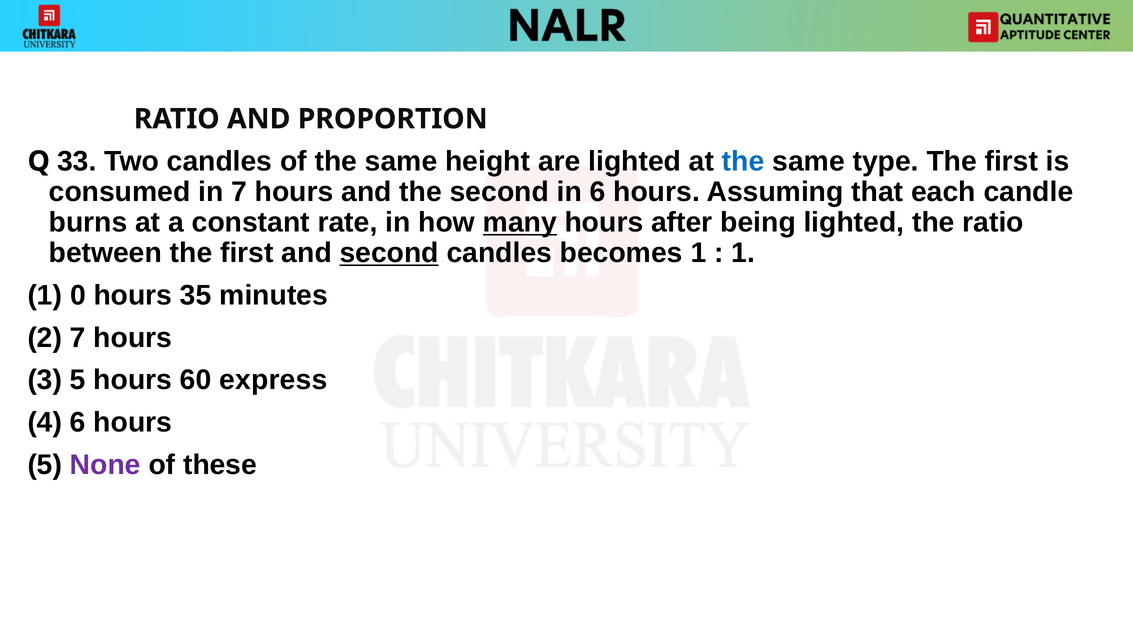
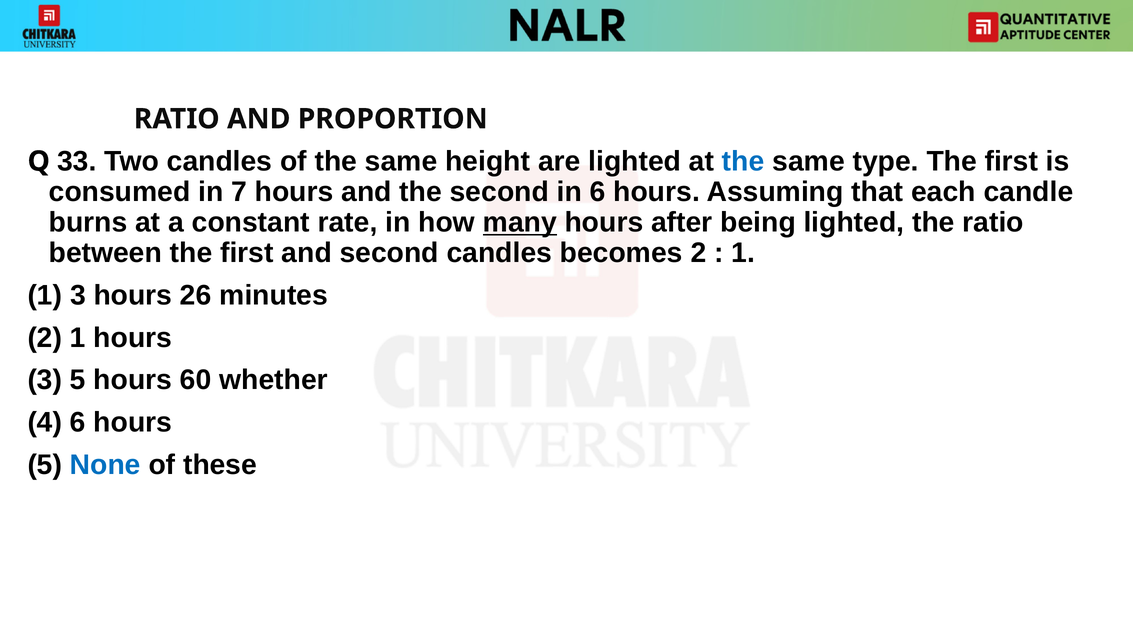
second at (389, 253) underline: present -> none
becomes 1: 1 -> 2
1 0: 0 -> 3
35: 35 -> 26
2 7: 7 -> 1
express: express -> whether
None colour: purple -> blue
